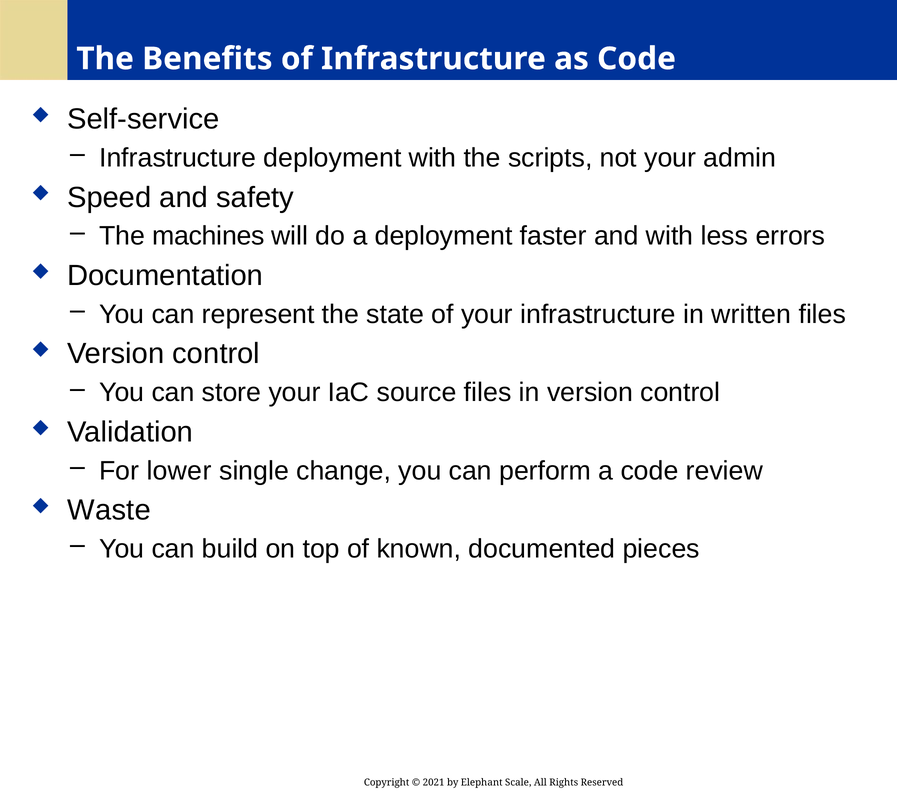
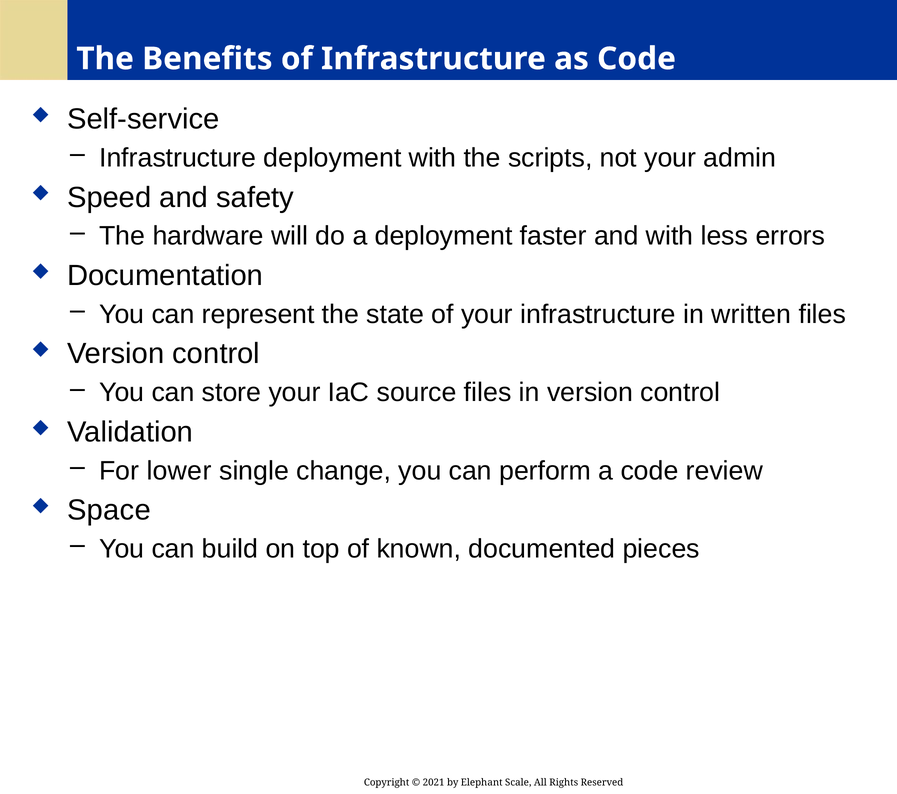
machines: machines -> hardware
Waste: Waste -> Space
